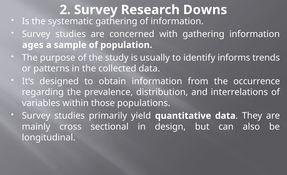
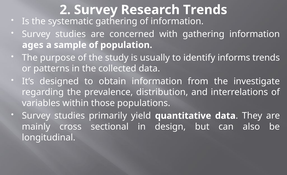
Research Downs: Downs -> Trends
occurrence: occurrence -> investigate
